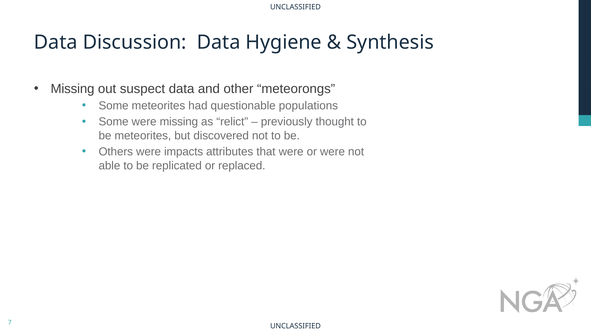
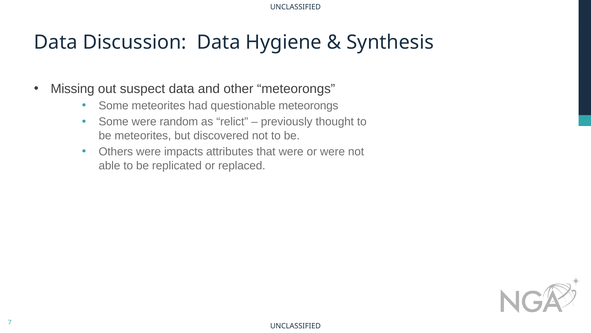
questionable populations: populations -> meteorongs
were missing: missing -> random
